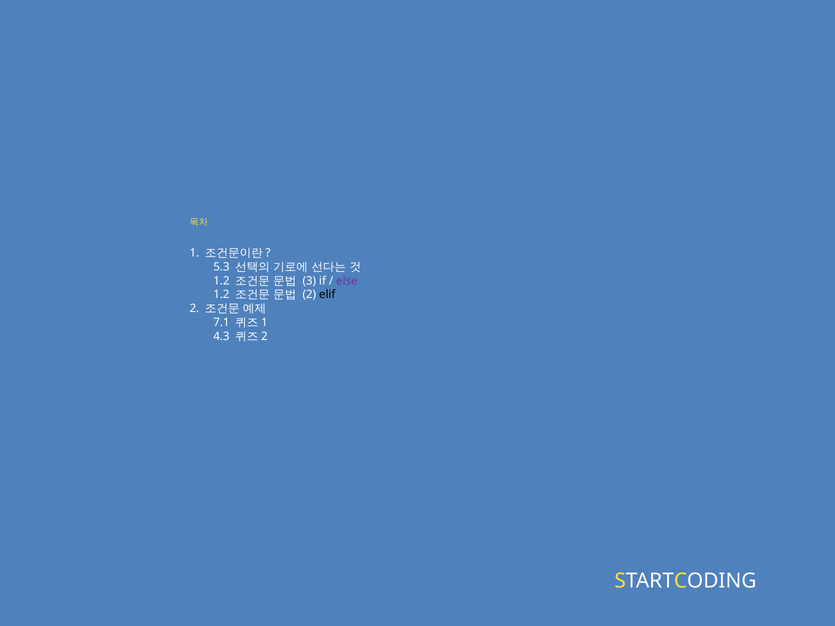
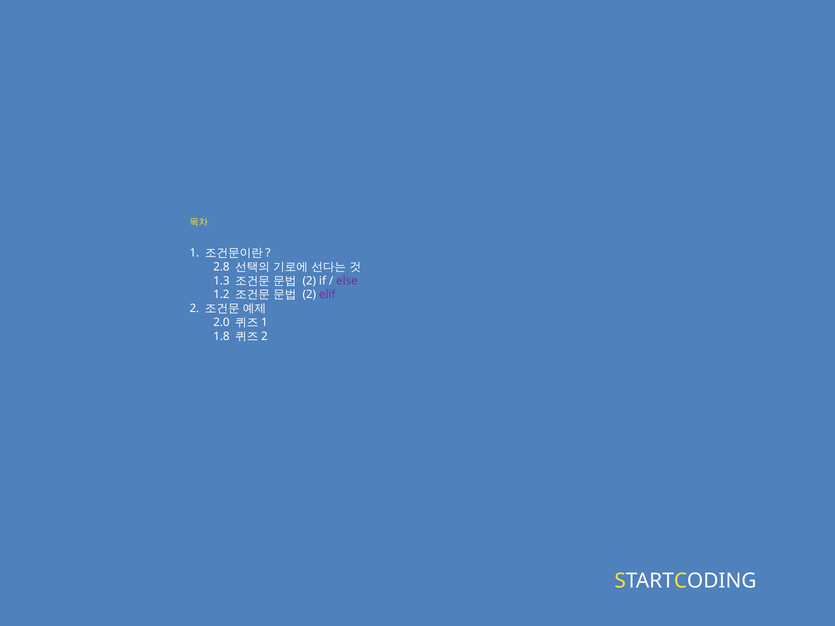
5.3: 5.3 -> 2.8
1.2 at (221, 281): 1.2 -> 1.3
3 at (309, 281): 3 -> 2
elif colour: black -> purple
7.1: 7.1 -> 2.0
4.3: 4.3 -> 1.8
